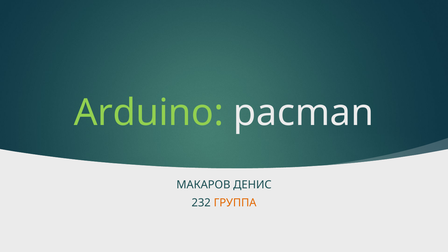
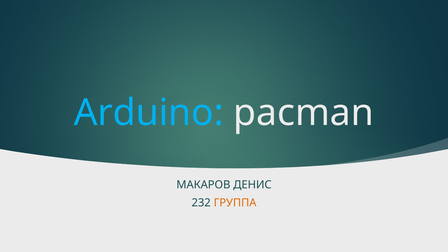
Arduino colour: light green -> light blue
